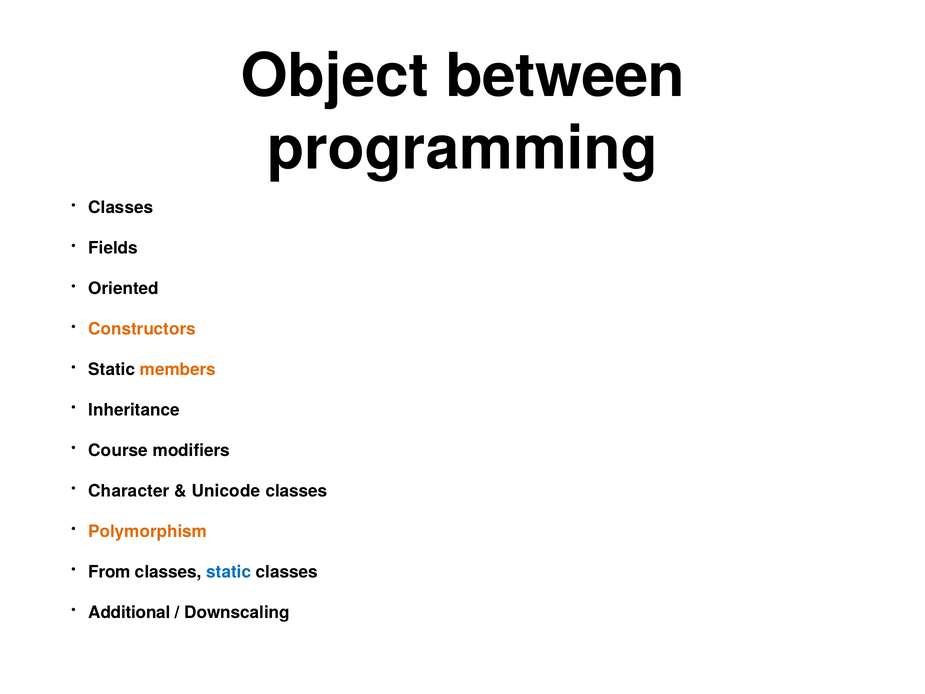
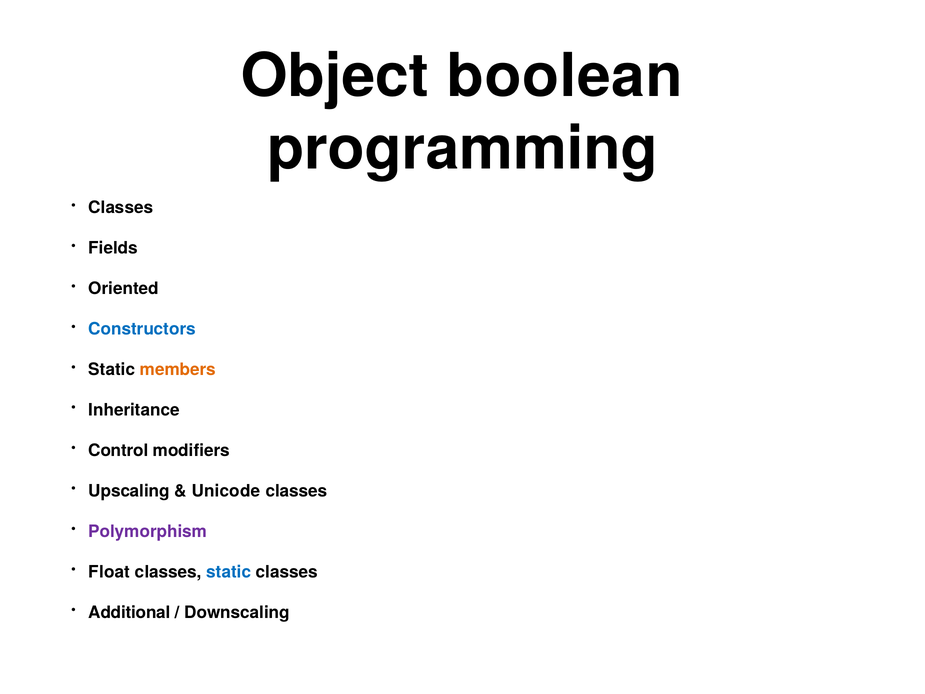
between: between -> boolean
Constructors colour: orange -> blue
Course: Course -> Control
Character: Character -> Upscaling
Polymorphism colour: orange -> purple
From: From -> Float
